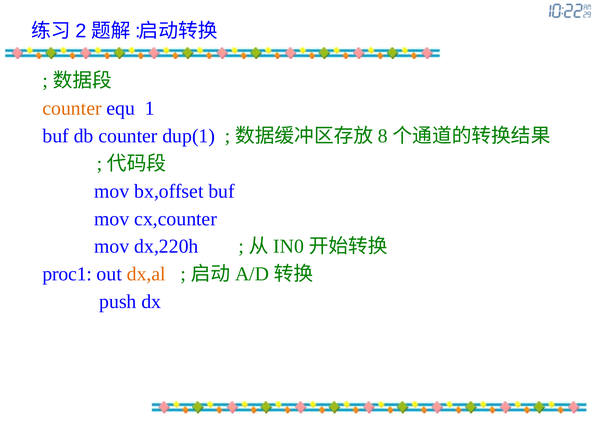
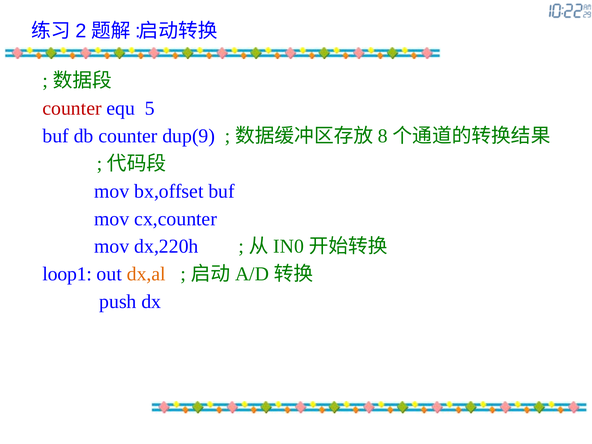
counter at (72, 108) colour: orange -> red
1: 1 -> 5
dup(1: dup(1 -> dup(9
proc1: proc1 -> loop1
